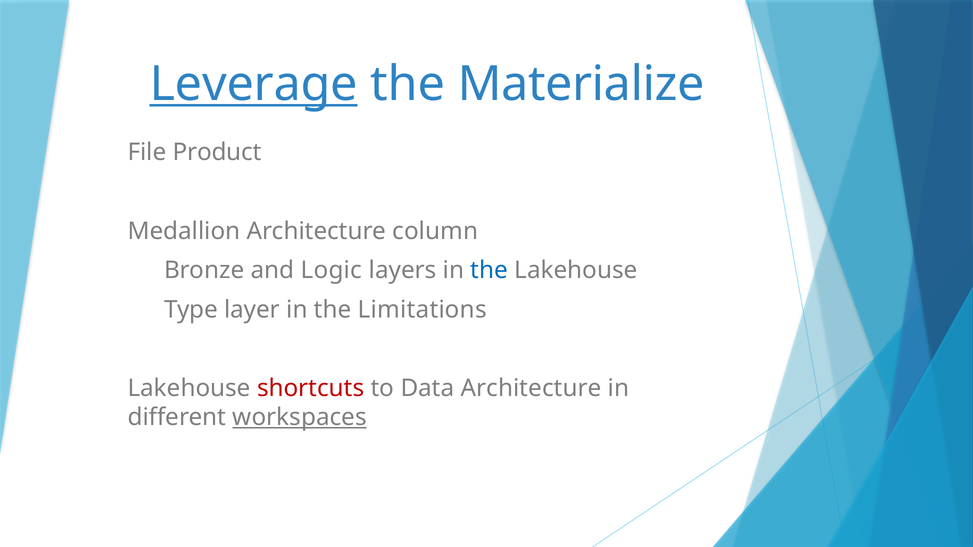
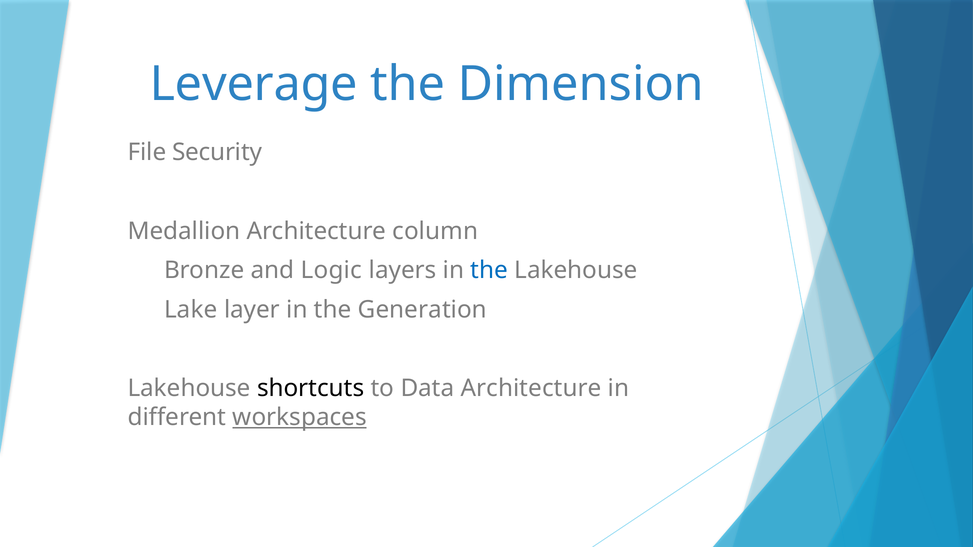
Leverage underline: present -> none
Materialize: Materialize -> Dimension
Product: Product -> Security
Type: Type -> Lake
Limitations: Limitations -> Generation
shortcuts colour: red -> black
